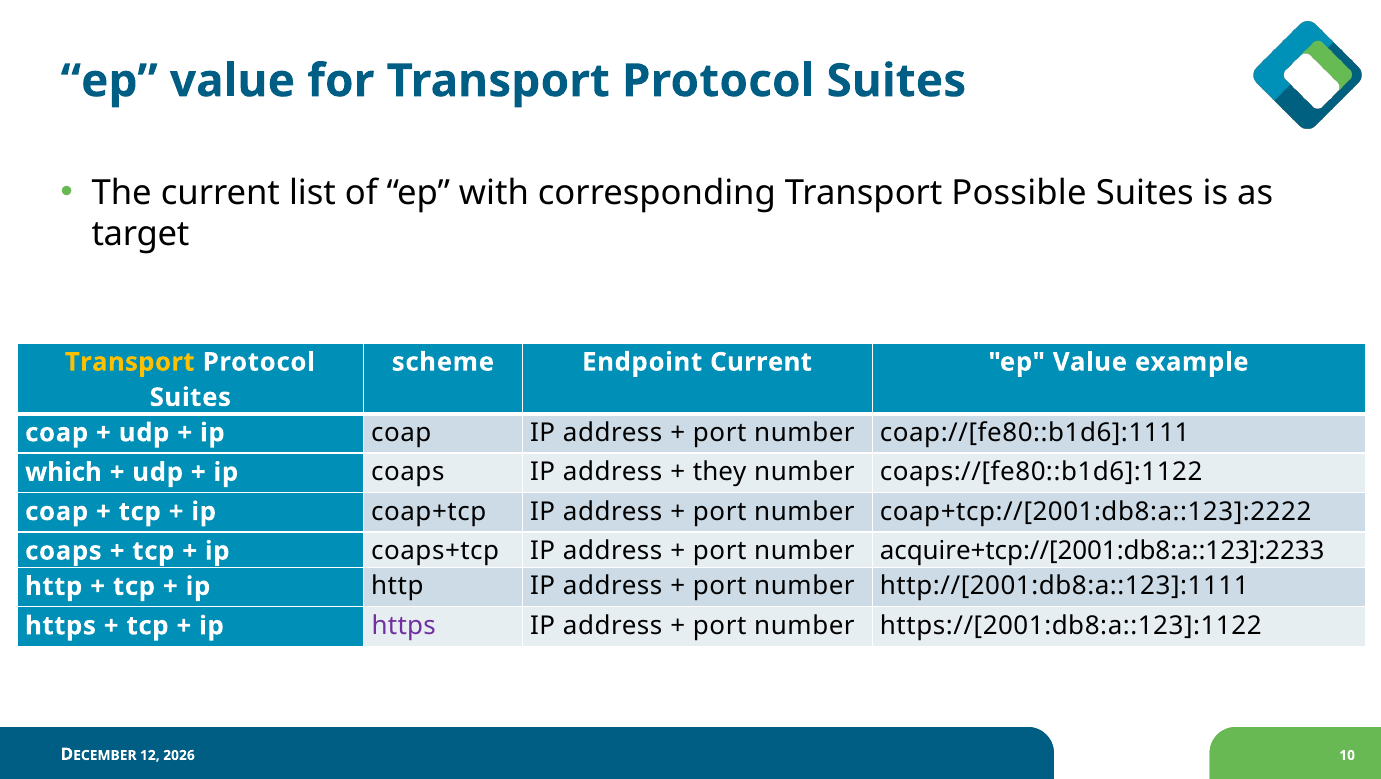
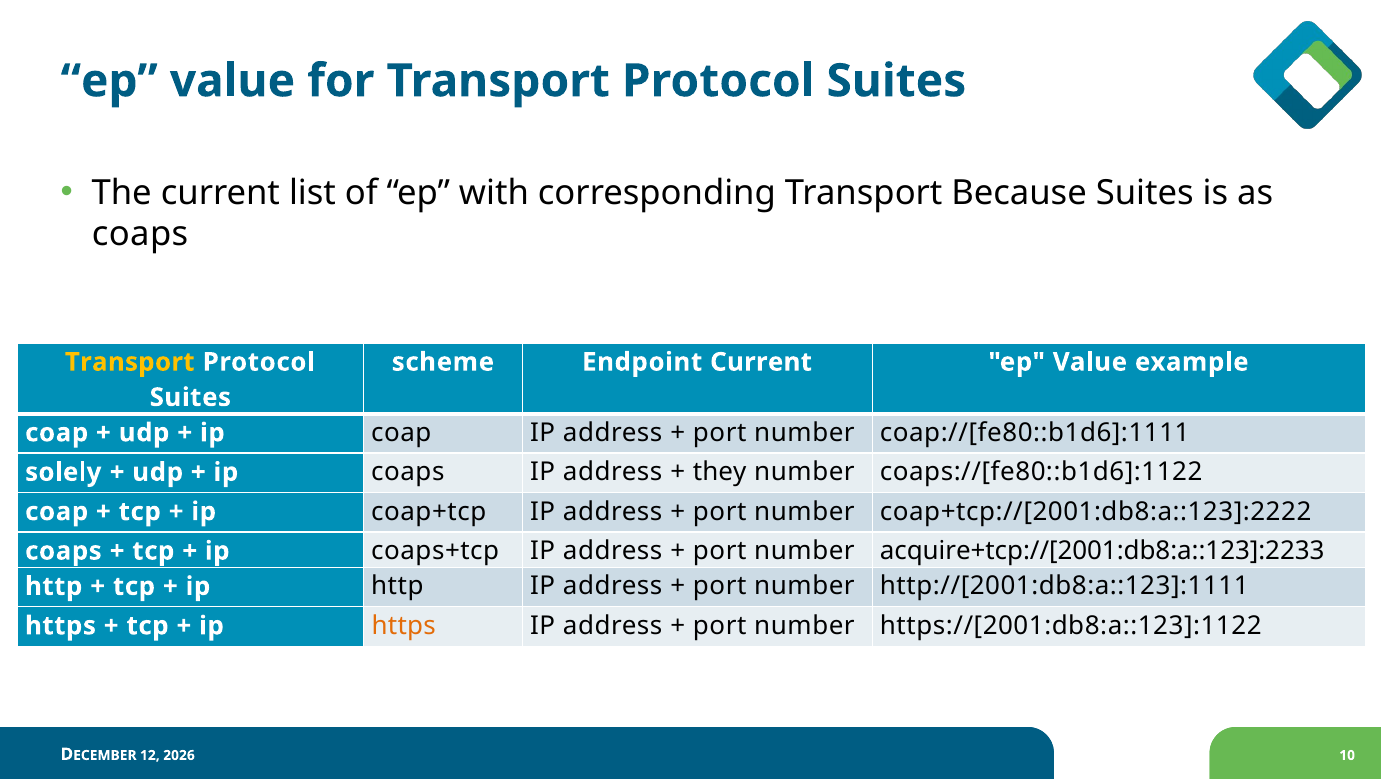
Possible: Possible -> Because
target at (140, 234): target -> coaps
which: which -> solely
https at (404, 626) colour: purple -> orange
